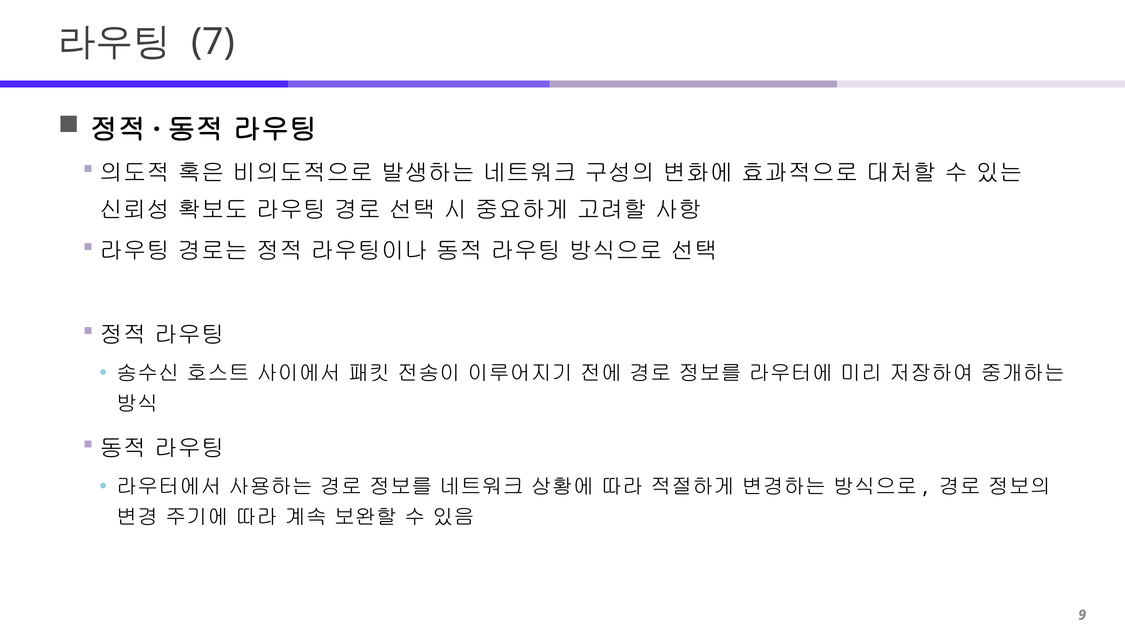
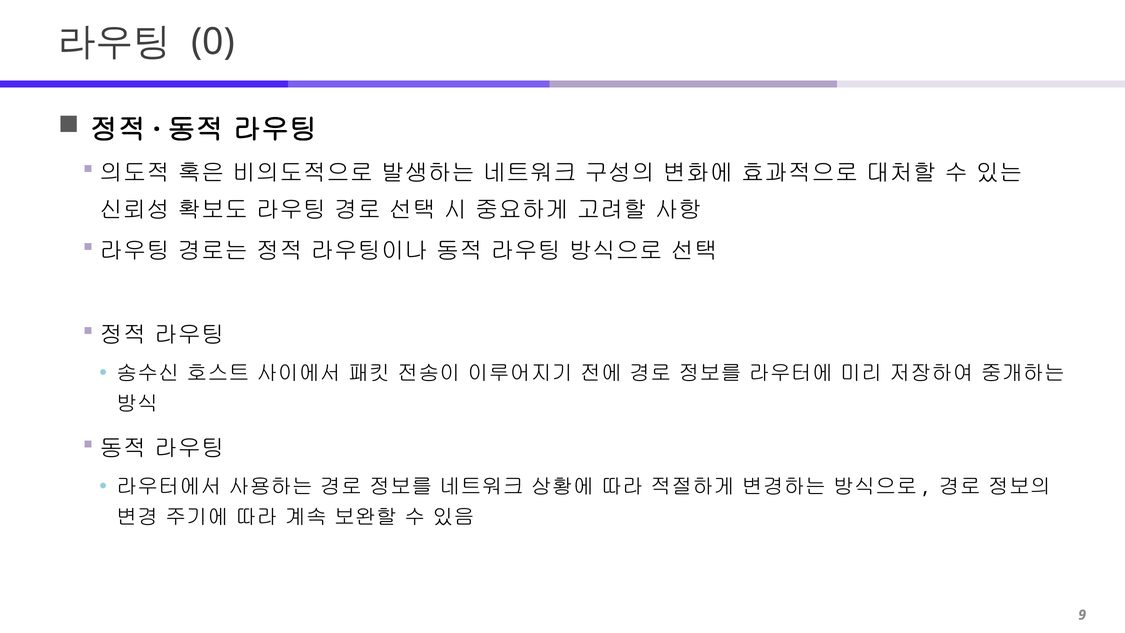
7: 7 -> 0
